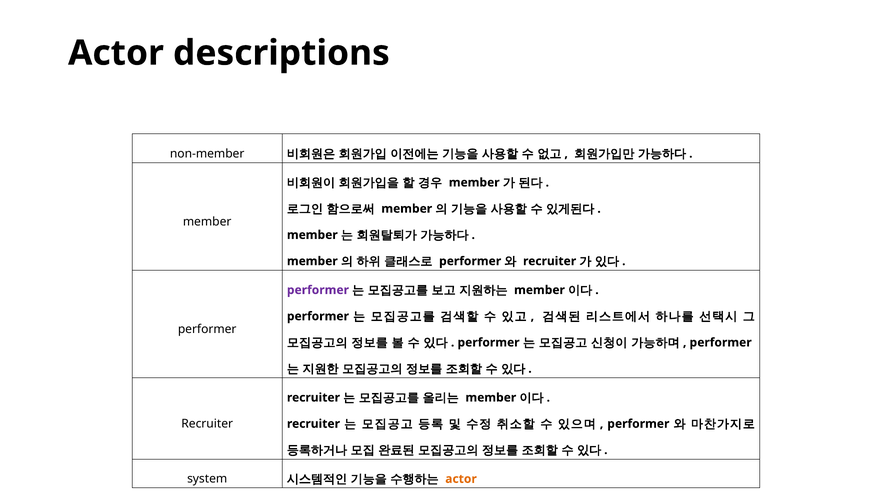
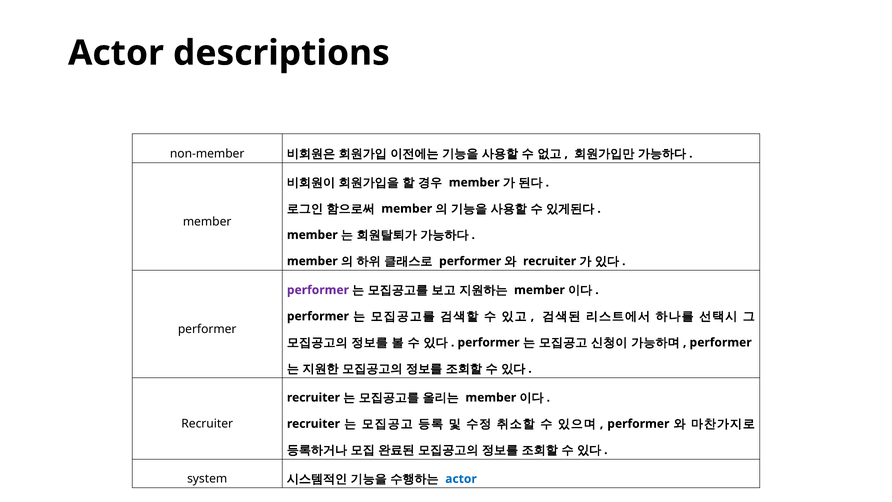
actor at (461, 479) colour: orange -> blue
